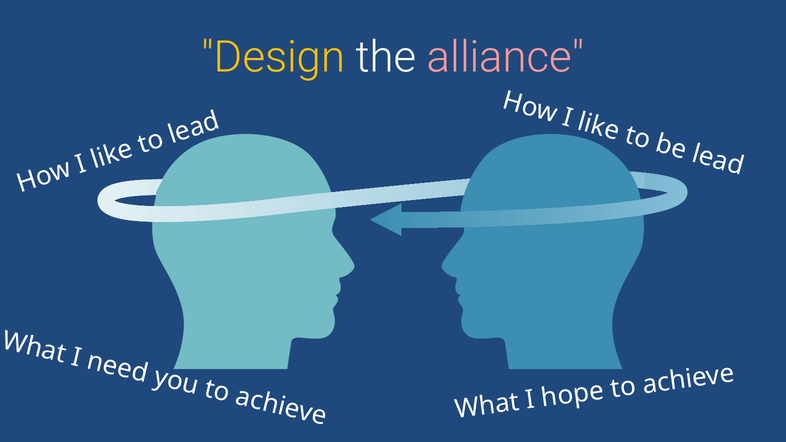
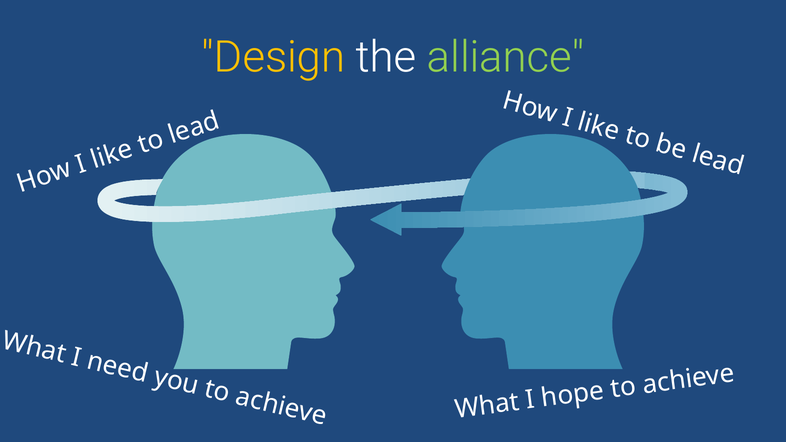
alliance colour: pink -> light green
